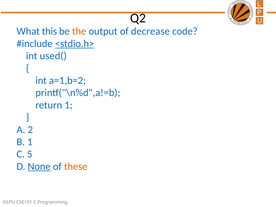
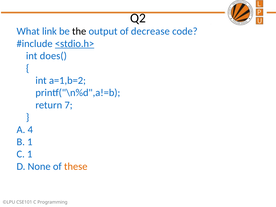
this: this -> link
the colour: orange -> black
used(: used( -> does(
return 1: 1 -> 7
2: 2 -> 4
C 5: 5 -> 1
None underline: present -> none
